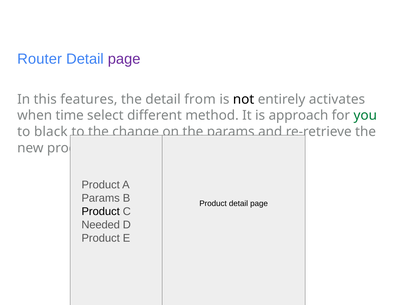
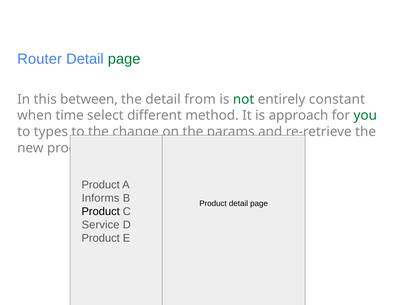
page at (124, 59) colour: purple -> green
features: features -> between
not colour: black -> green
activates: activates -> constant
black: black -> types
Params at (101, 198): Params -> Informs
Needed: Needed -> Service
